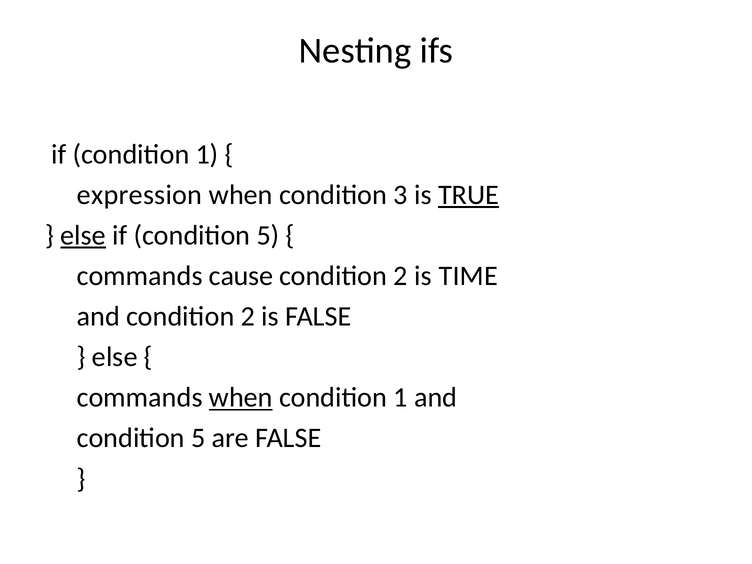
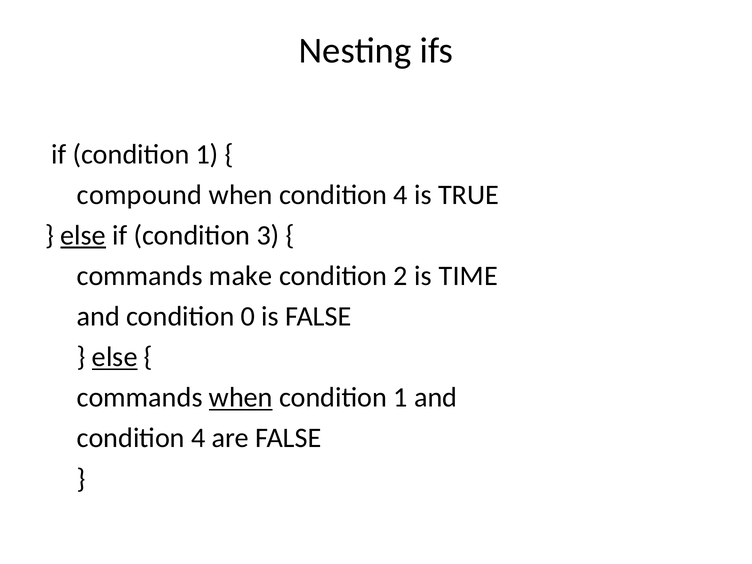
expression: expression -> compound
when condition 3: 3 -> 4
TRUE underline: present -> none
if condition 5: 5 -> 3
cause: cause -> make
and condition 2: 2 -> 0
else at (115, 357) underline: none -> present
5 at (198, 438): 5 -> 4
